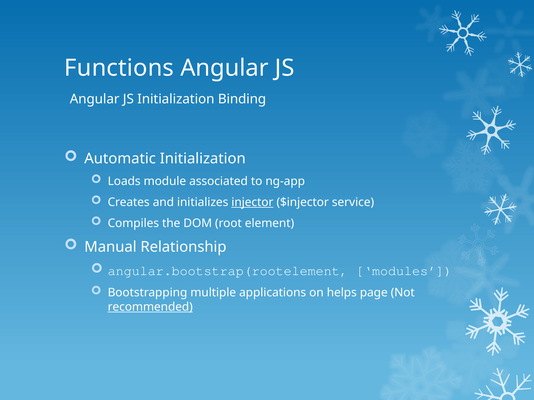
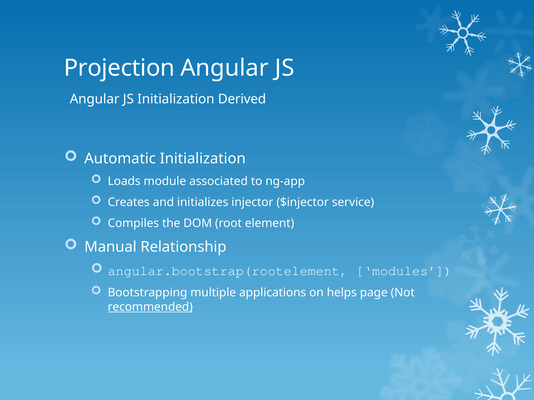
Functions: Functions -> Projection
Binding: Binding -> Derived
injector underline: present -> none
